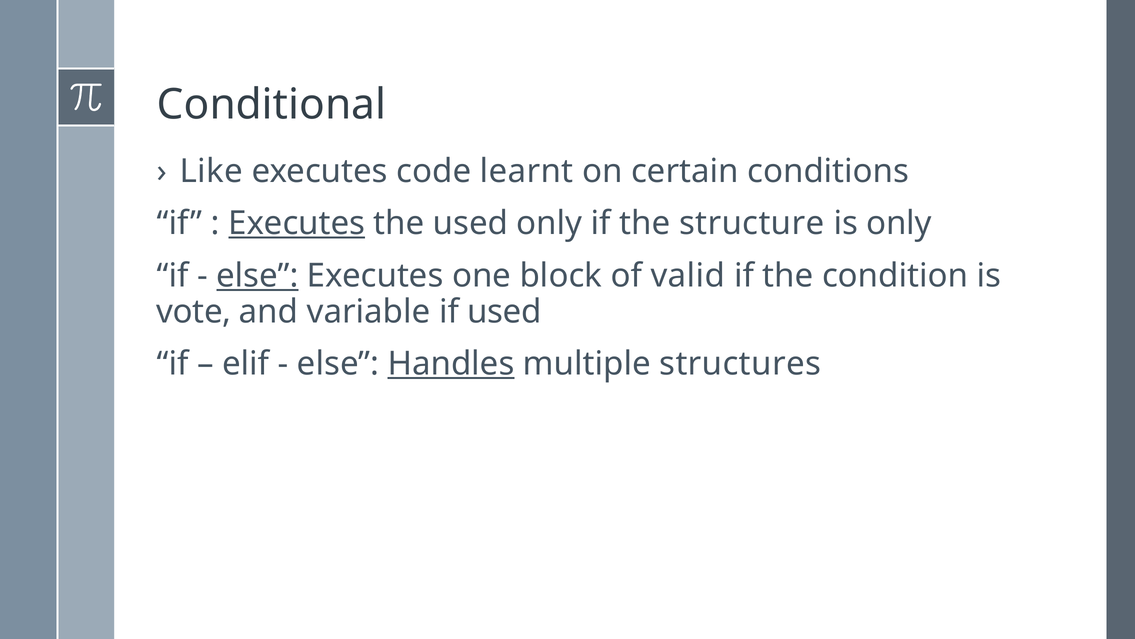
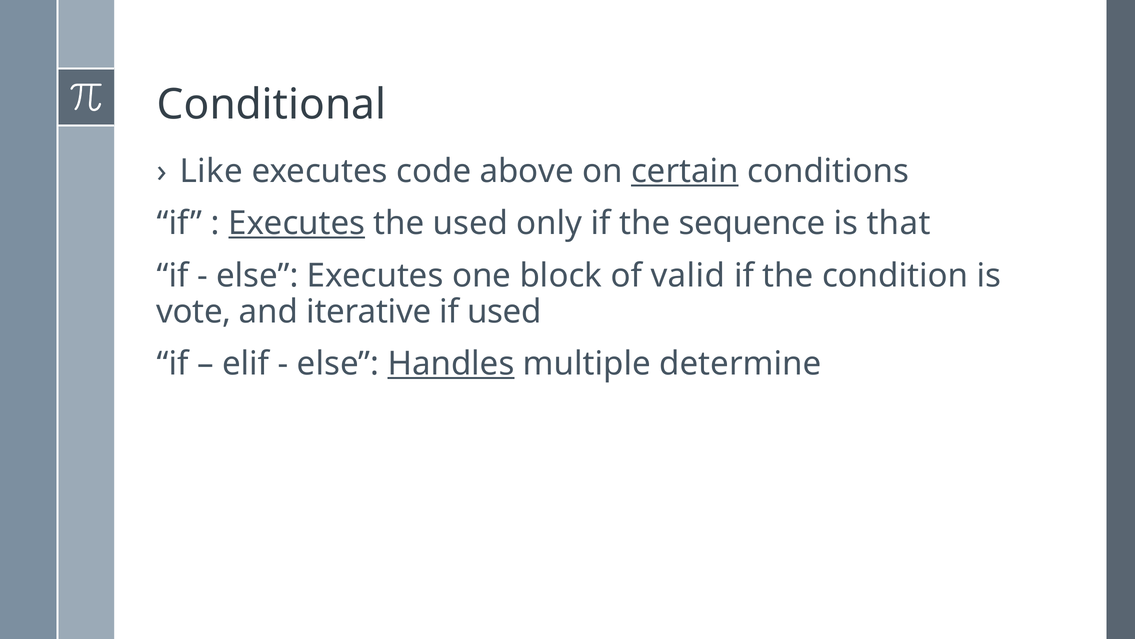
learnt: learnt -> above
certain underline: none -> present
structure: structure -> sequence
is only: only -> that
else at (257, 276) underline: present -> none
variable: variable -> iterative
structures: structures -> determine
